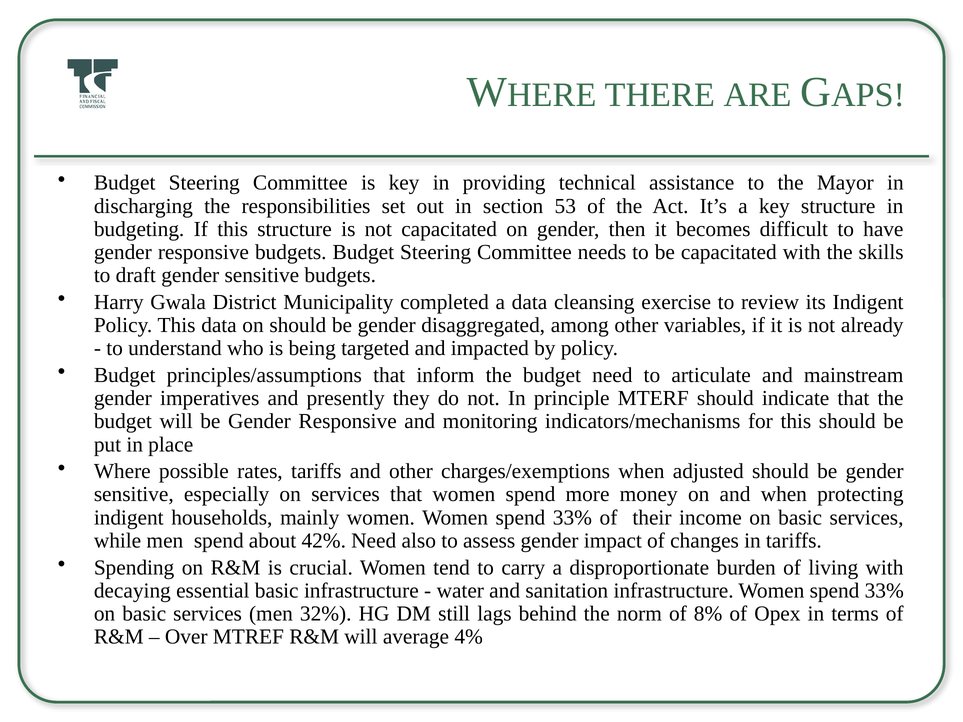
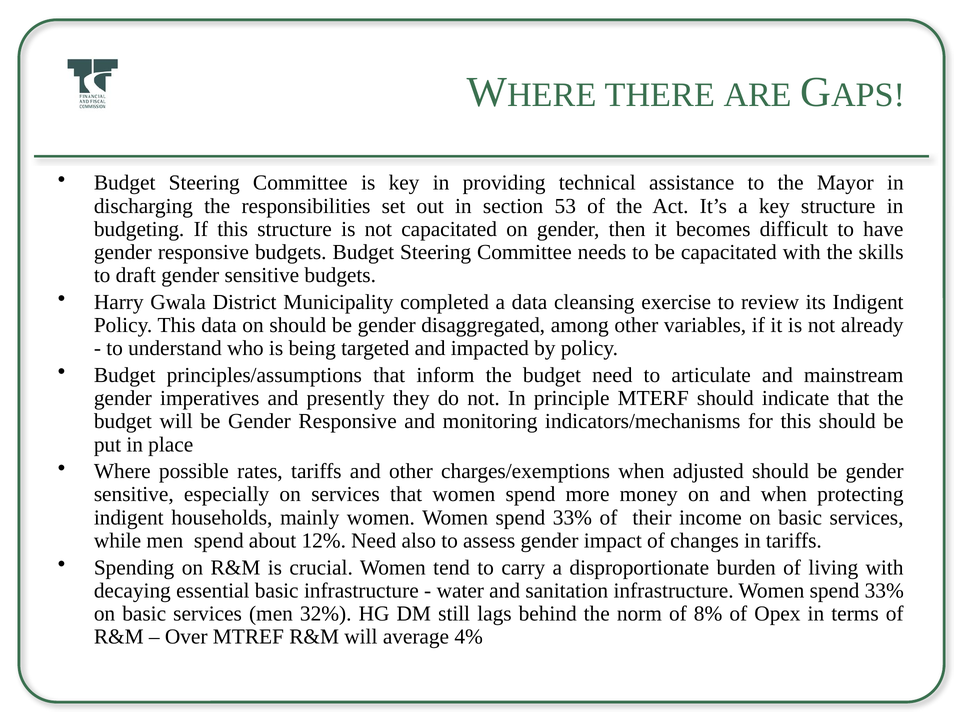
42%: 42% -> 12%
